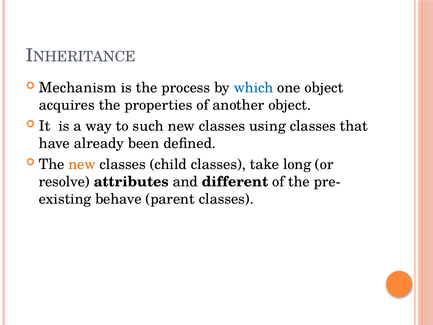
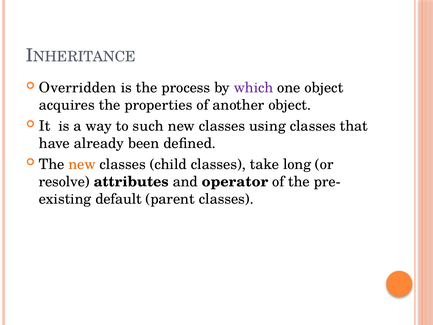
Mechanism: Mechanism -> Overridden
which colour: blue -> purple
different: different -> operator
behave: behave -> default
